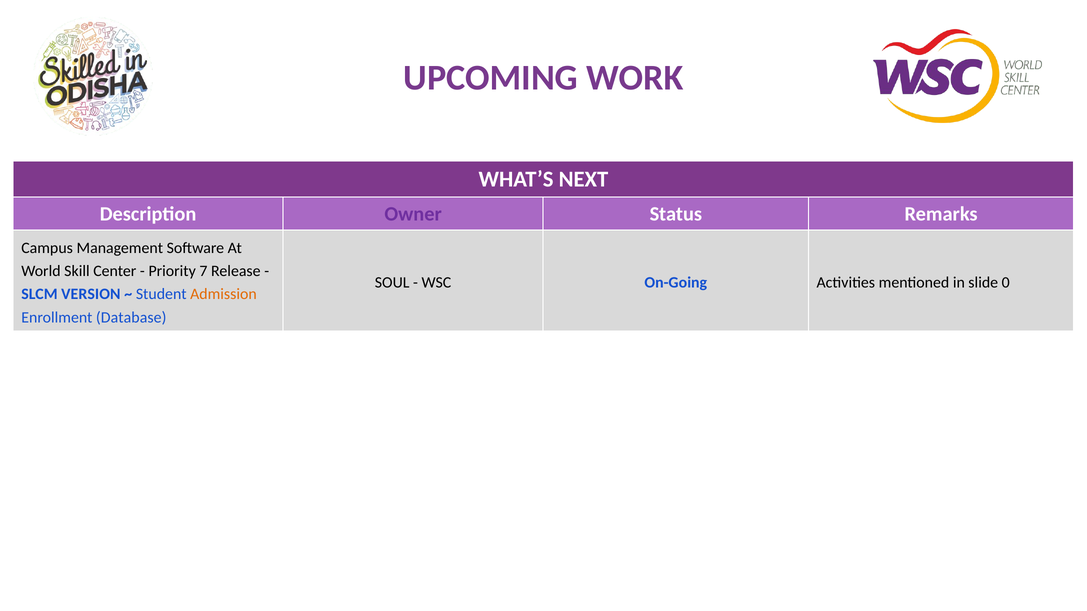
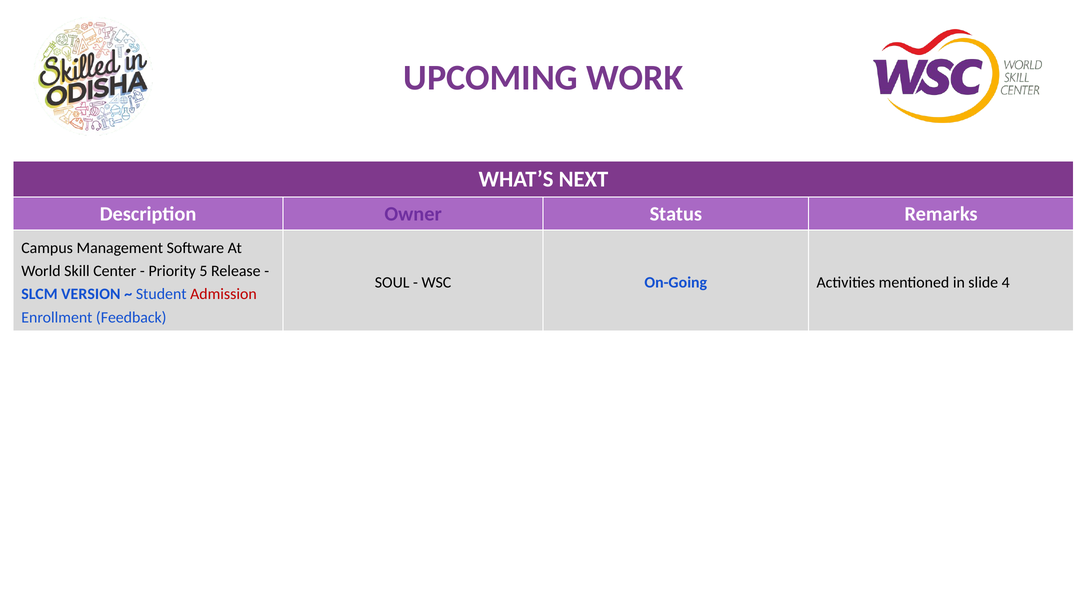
7: 7 -> 5
0: 0 -> 4
Admission colour: orange -> red
Database: Database -> Feedback
